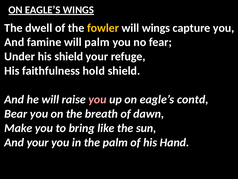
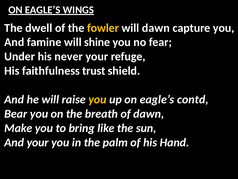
will wings: wings -> dawn
will palm: palm -> shine
his shield: shield -> never
hold: hold -> trust
you at (97, 99) colour: pink -> yellow
